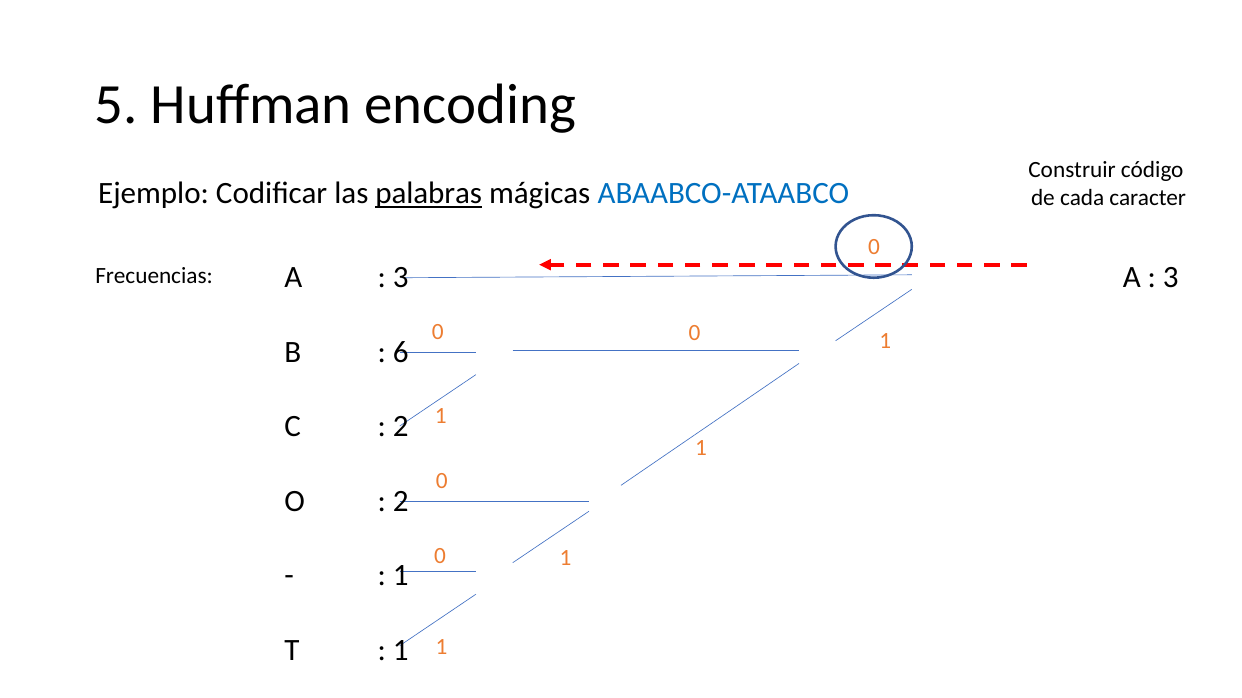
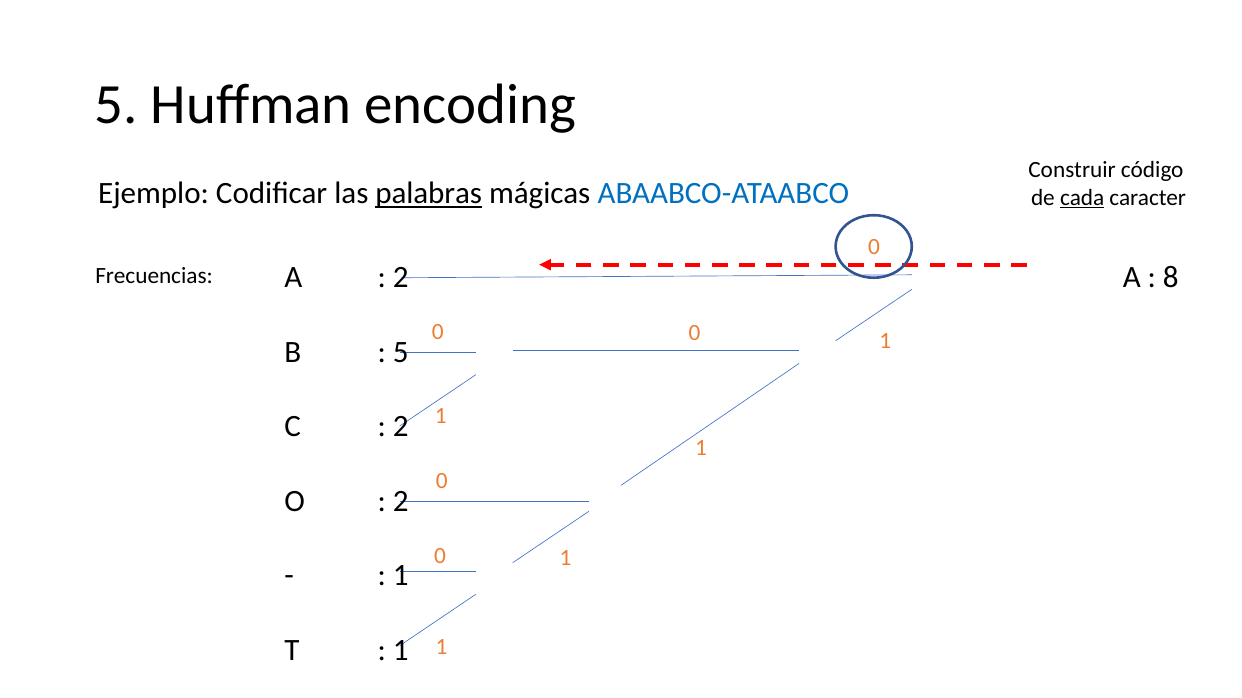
cada underline: none -> present
3 at (401, 278): 3 -> 2
3 at (1171, 278): 3 -> 8
6 at (401, 353): 6 -> 5
